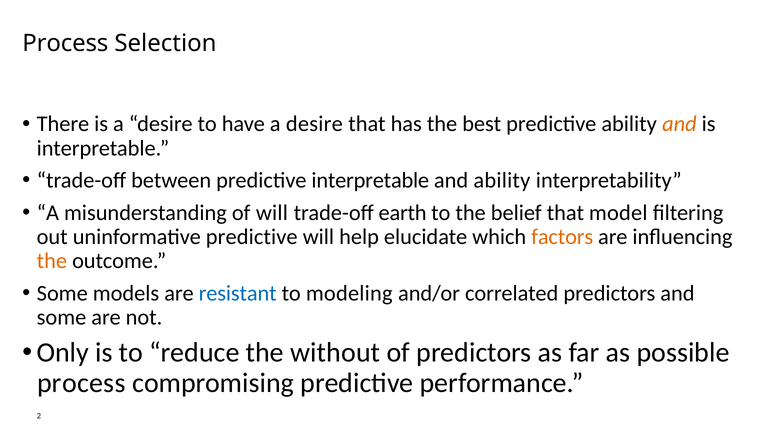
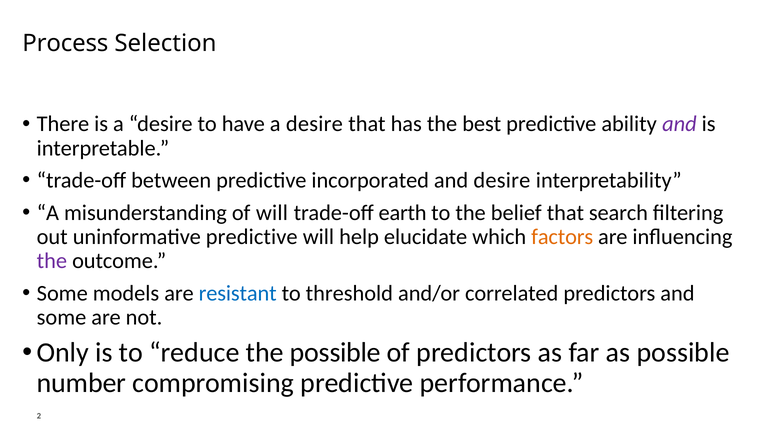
and at (679, 124) colour: orange -> purple
predictive interpretable: interpretable -> incorporated
and ability: ability -> desire
model: model -> search
the at (52, 261) colour: orange -> purple
modeling: modeling -> threshold
the without: without -> possible
process at (81, 383): process -> number
